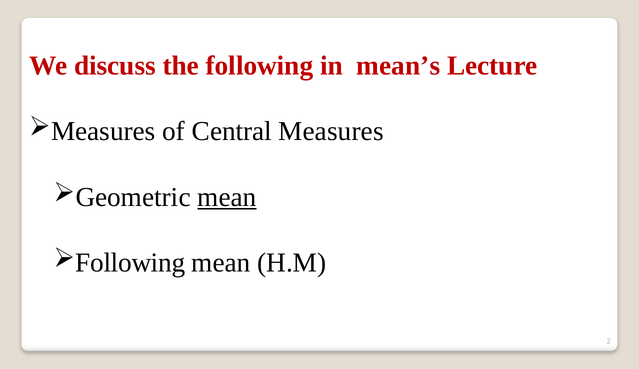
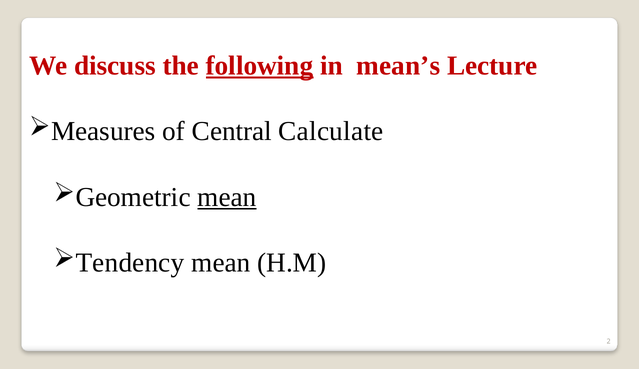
following at (260, 66) underline: none -> present
Central Measures: Measures -> Calculate
Following at (130, 262): Following -> Tendency
